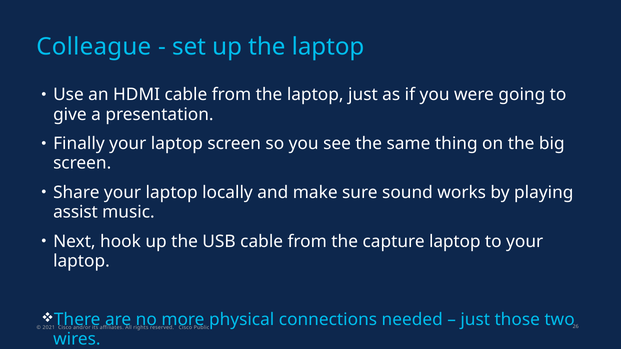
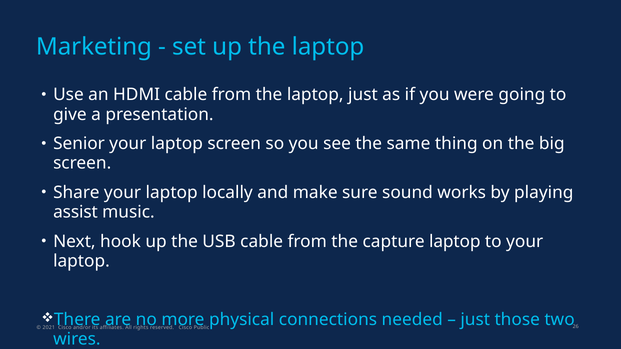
Colleague: Colleague -> Marketing
Finally: Finally -> Senior
